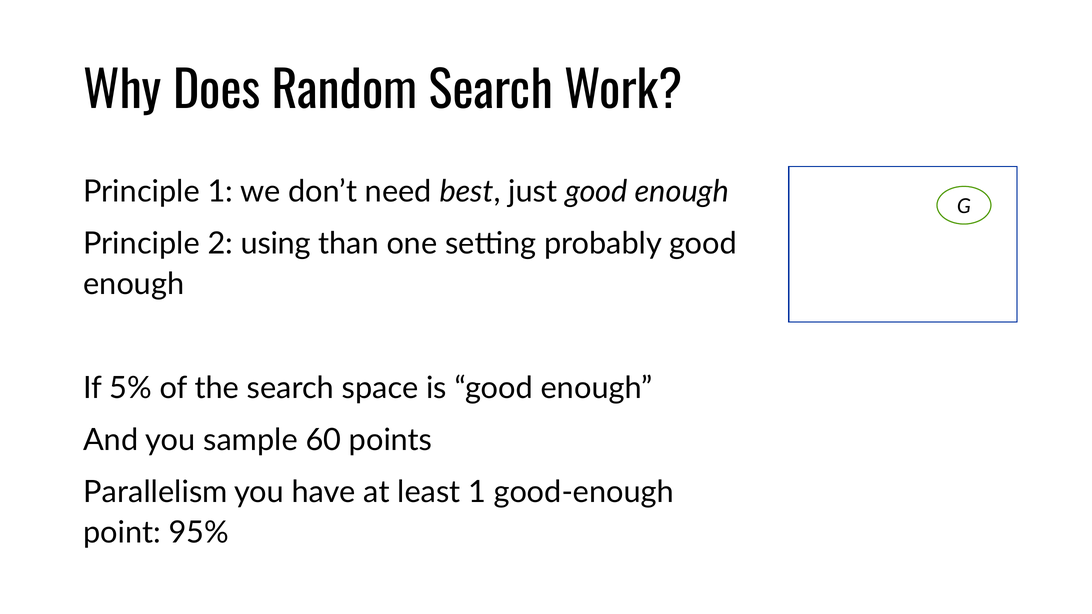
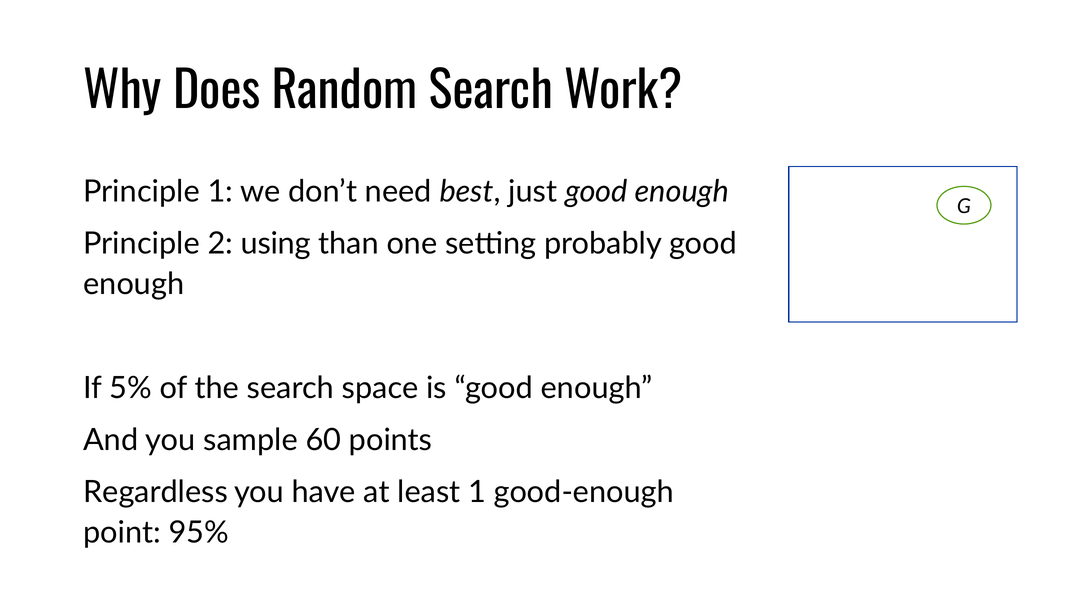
Parallelism: Parallelism -> Regardless
